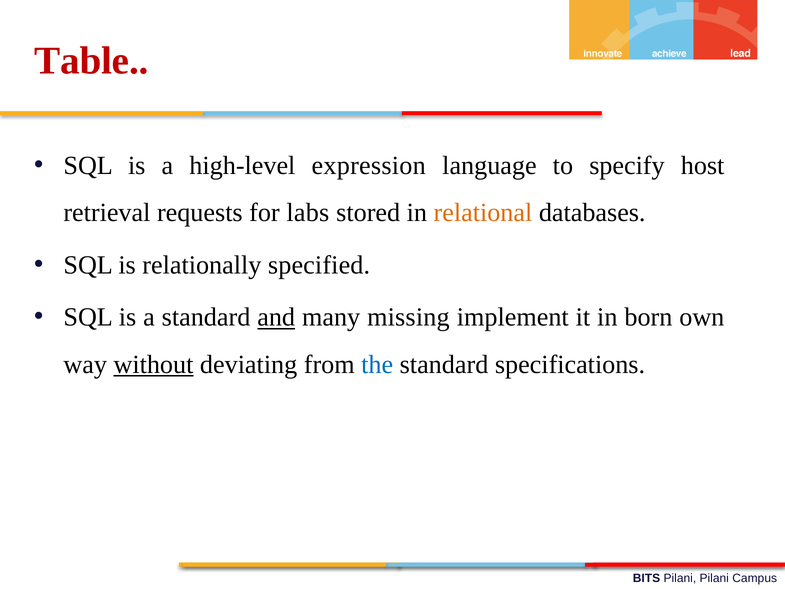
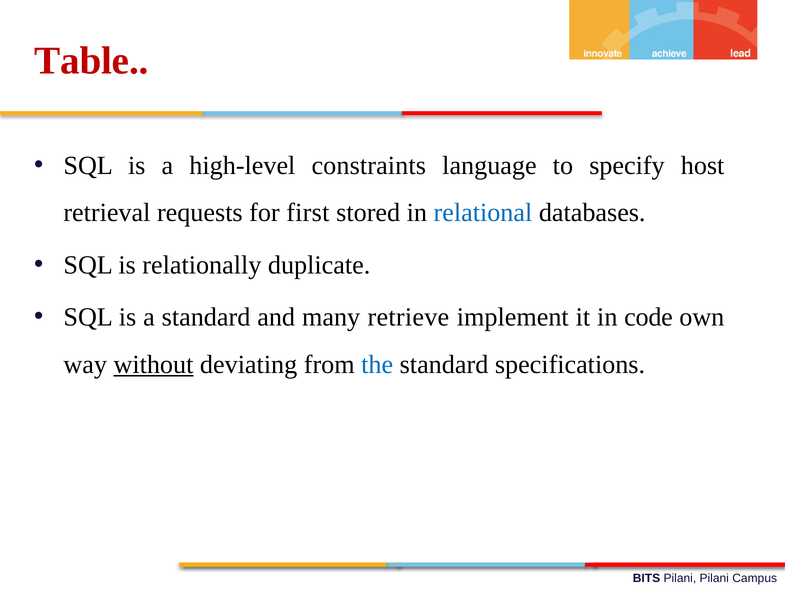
expression: expression -> constraints
labs: labs -> first
relational colour: orange -> blue
specified: specified -> duplicate
and underline: present -> none
missing: missing -> retrieve
born: born -> code
